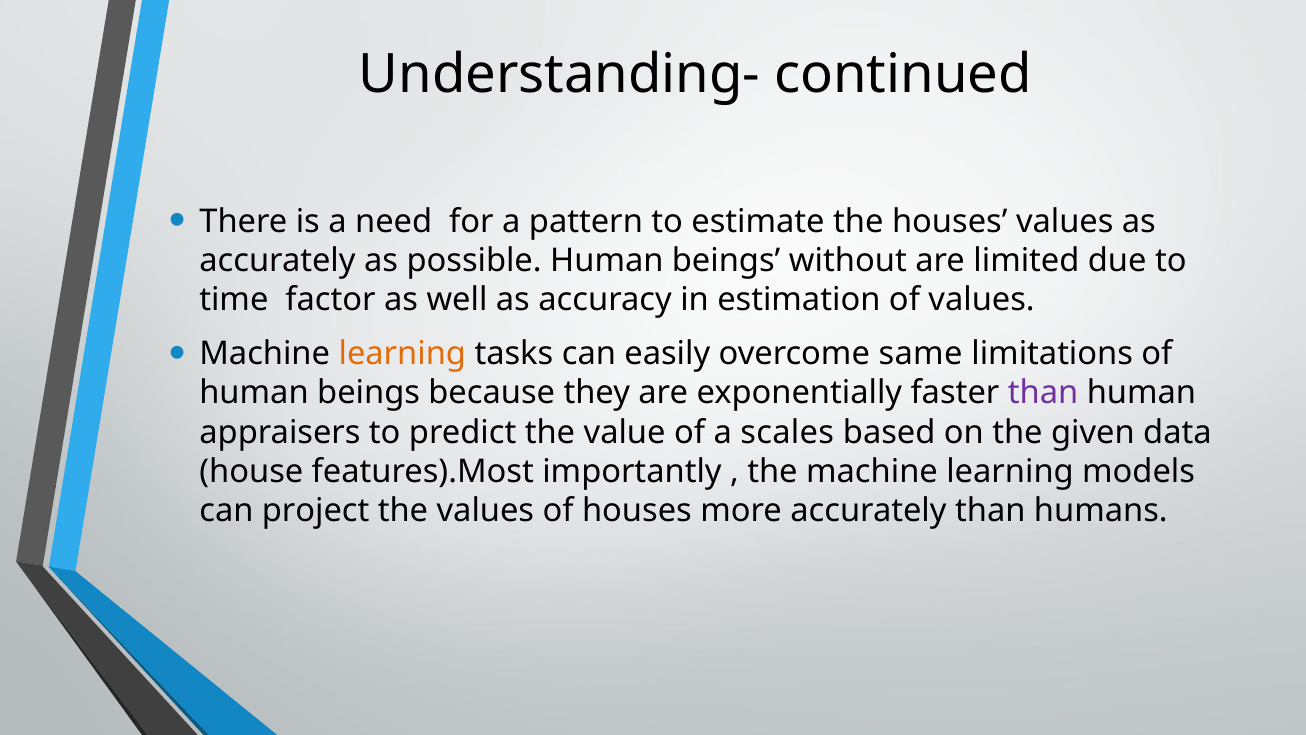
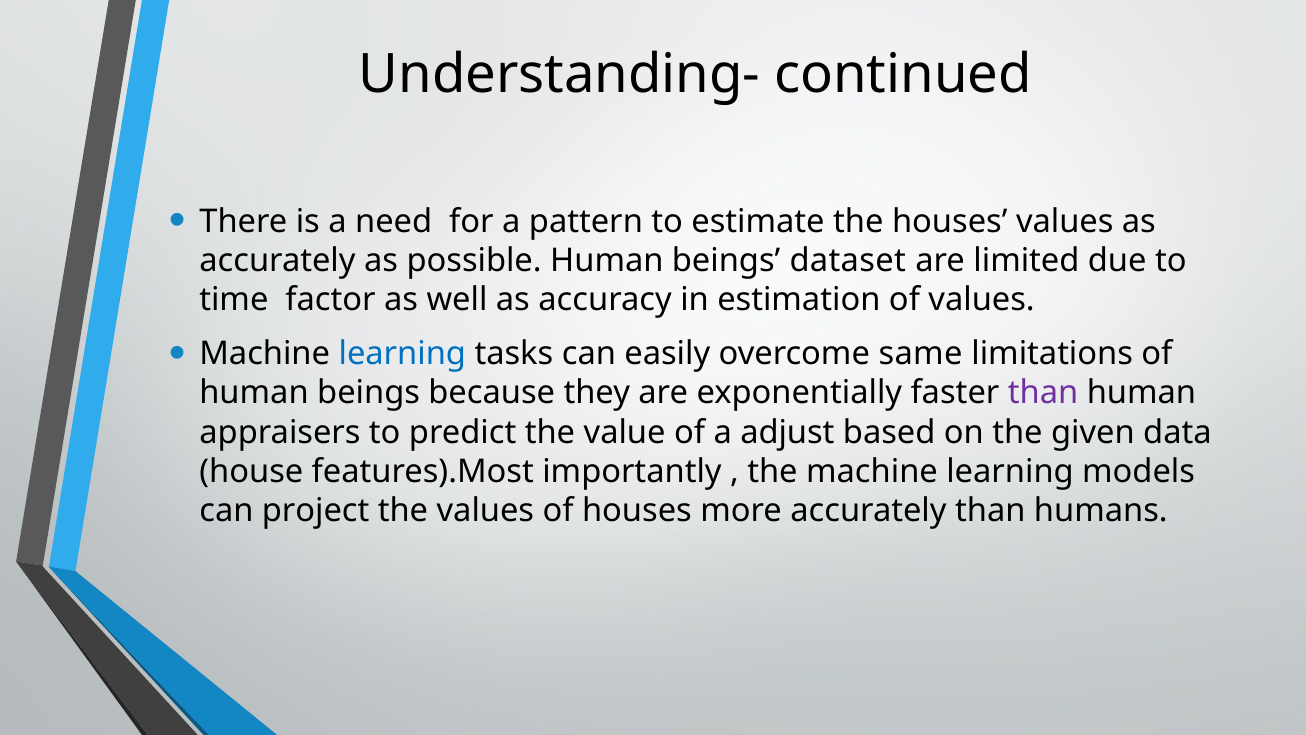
without: without -> dataset
learning at (402, 354) colour: orange -> blue
scales: scales -> adjust
